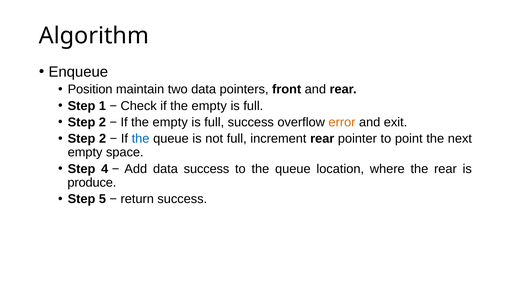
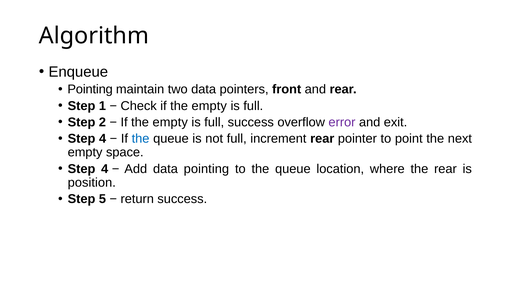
Position at (90, 90): Position -> Pointing
error colour: orange -> purple
2 at (103, 139): 2 -> 4
data success: success -> pointing
produce: produce -> position
